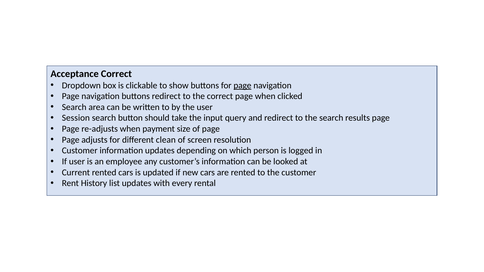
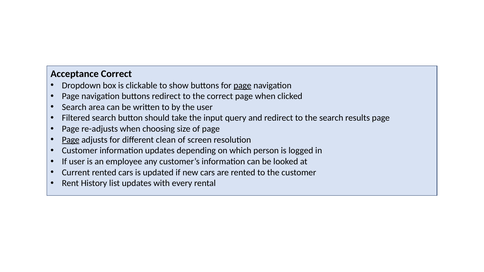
Session: Session -> Filtered
payment: payment -> choosing
Page at (71, 140) underline: none -> present
